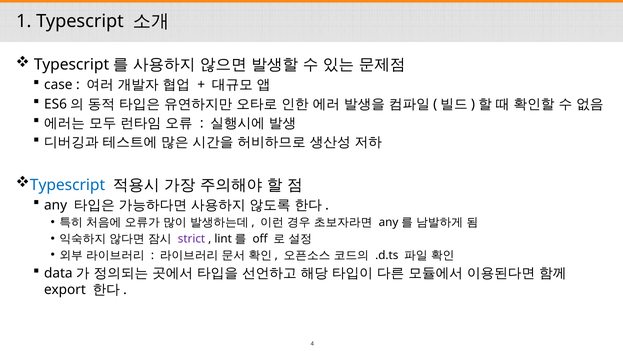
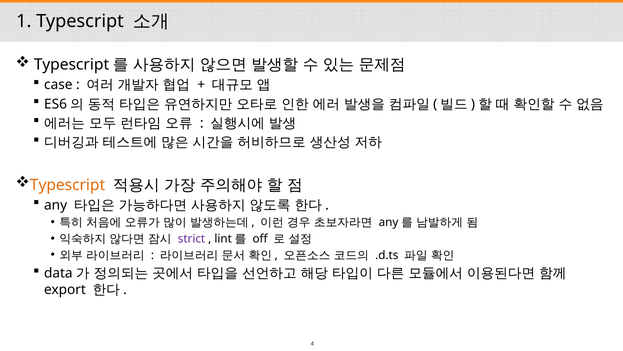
Typescript at (68, 185) colour: blue -> orange
